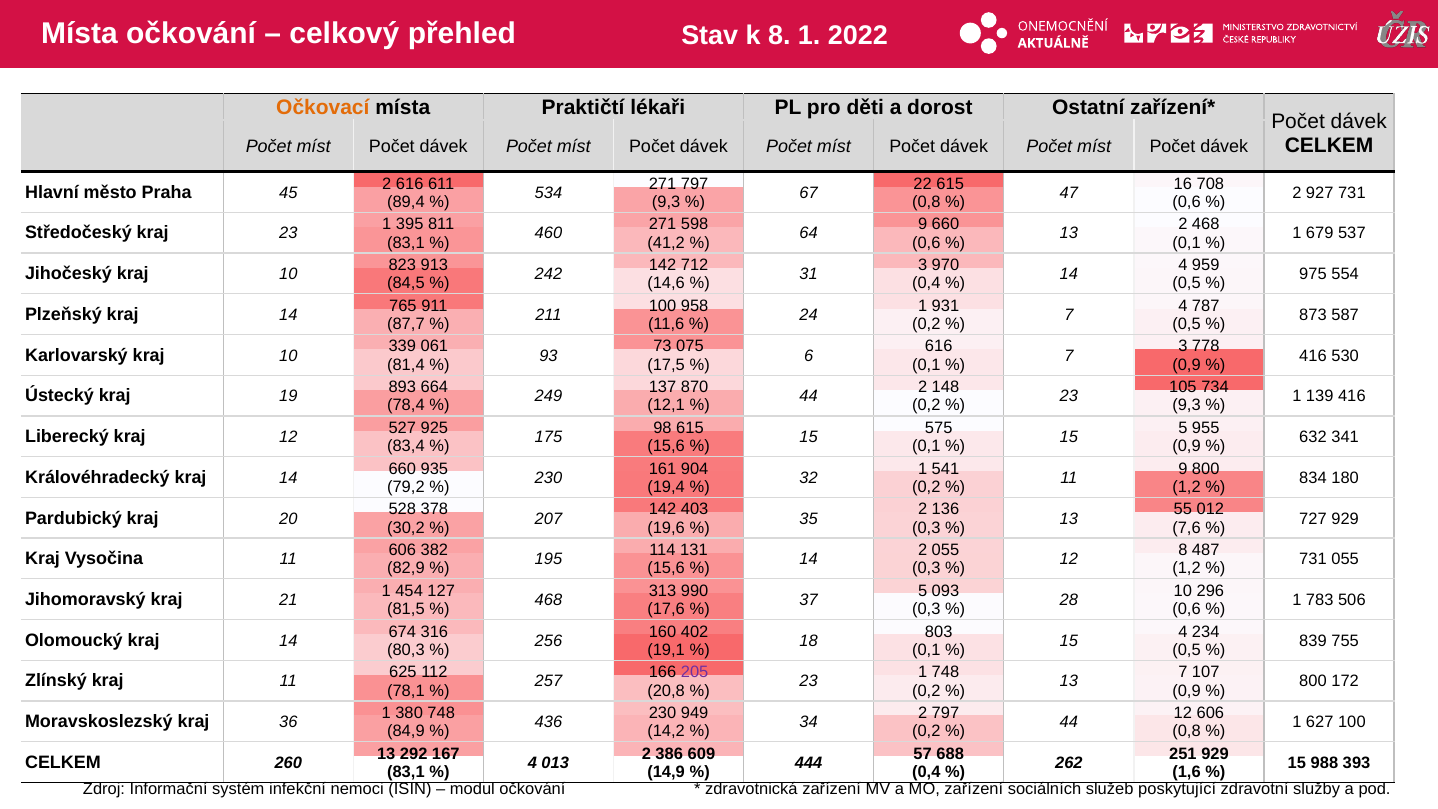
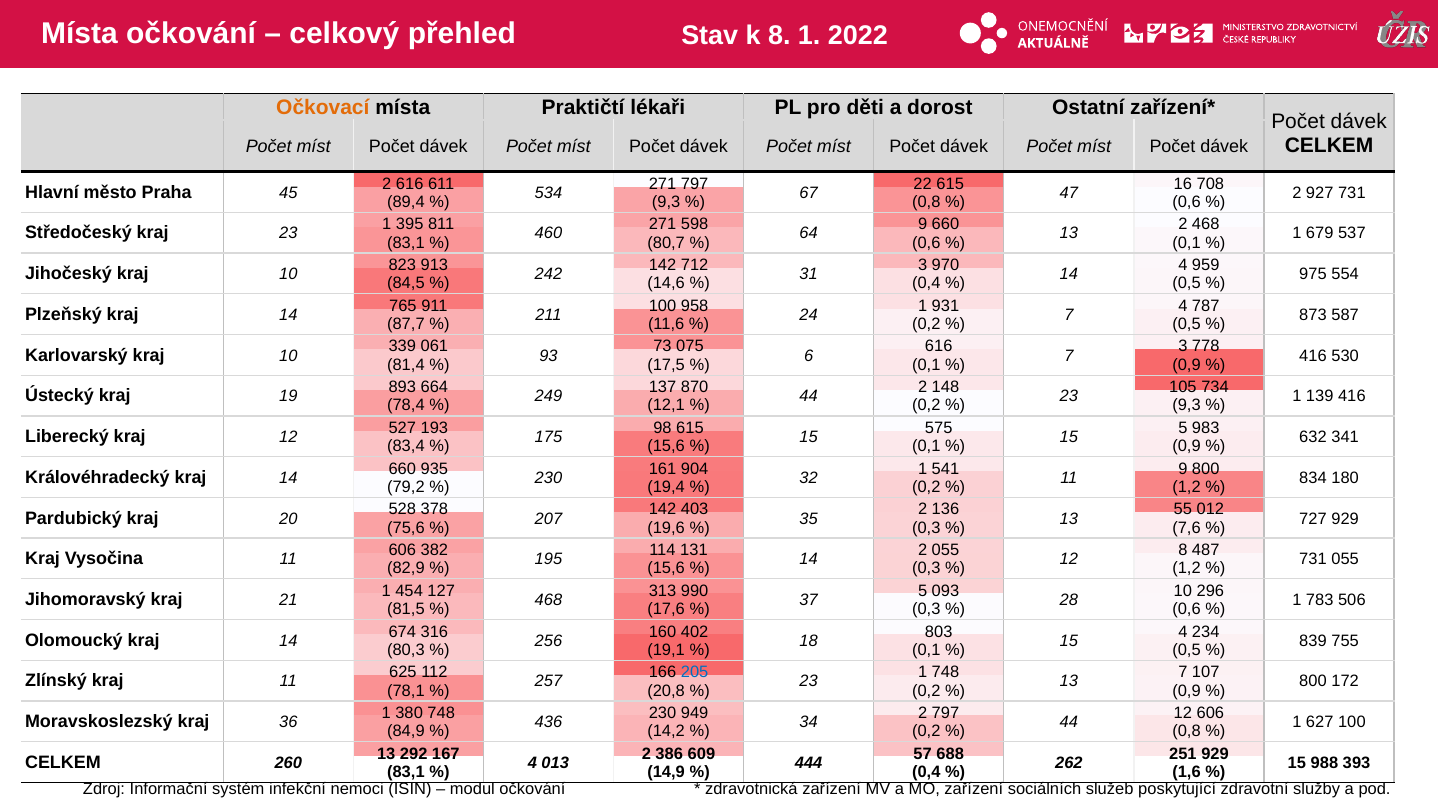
41,2: 41,2 -> 80,7
925: 925 -> 193
955: 955 -> 983
30,2: 30,2 -> 75,6
205 colour: purple -> blue
